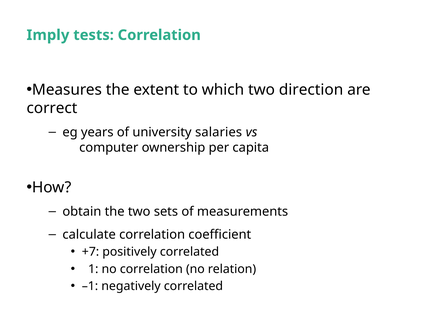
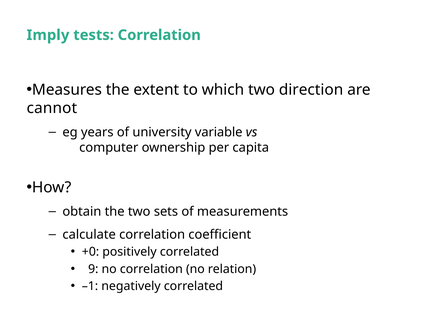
correct: correct -> cannot
salaries: salaries -> variable
+7: +7 -> +0
1: 1 -> 9
